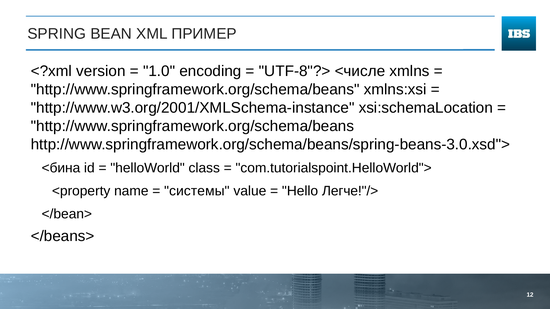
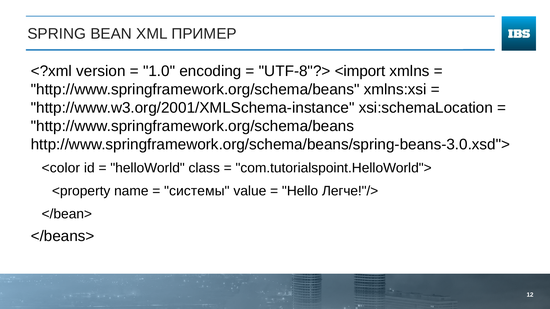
<числе: <числе -> <import
<бина: <бина -> <color
